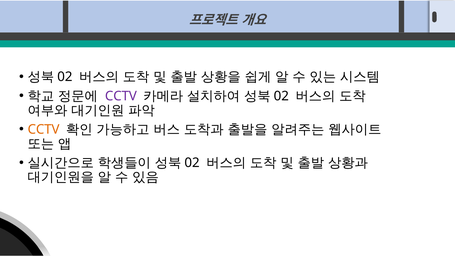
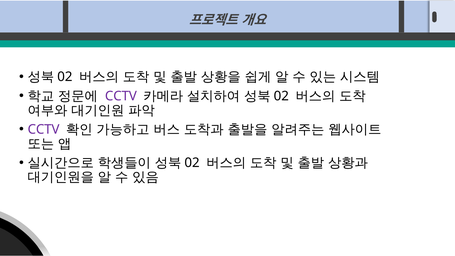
CCTV at (44, 129) colour: orange -> purple
